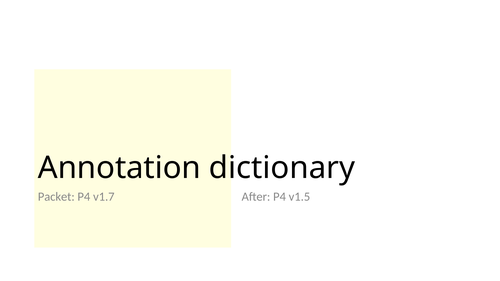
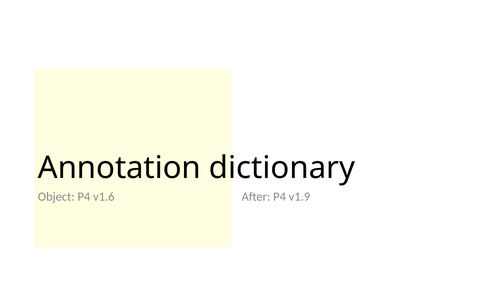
Packet: Packet -> Object
v1.7: v1.7 -> v1.6
v1.5: v1.5 -> v1.9
